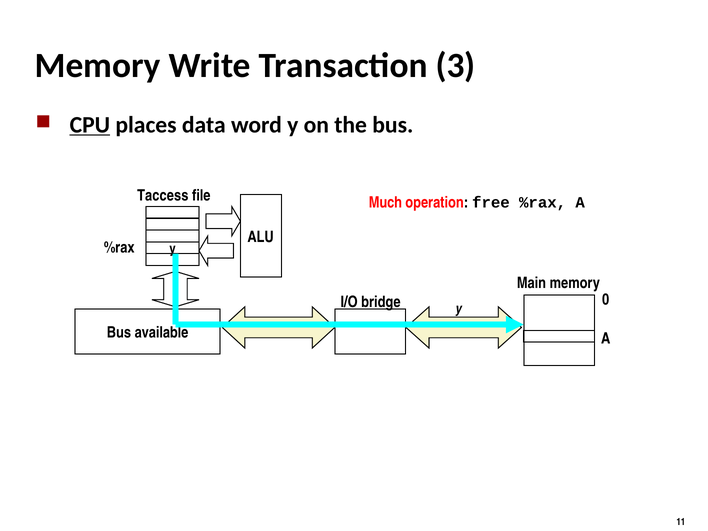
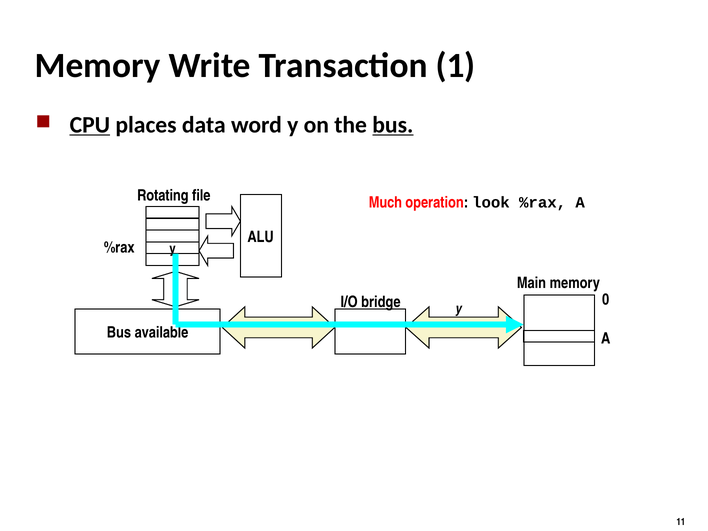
3: 3 -> 1
bus at (393, 125) underline: none -> present
Taccess: Taccess -> Rotating
free: free -> look
